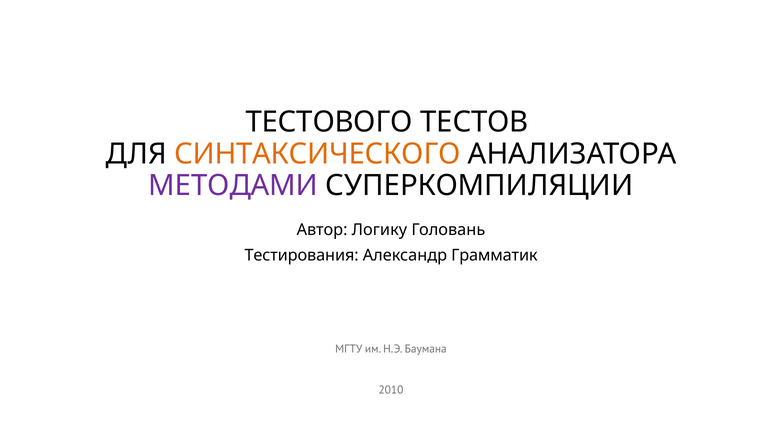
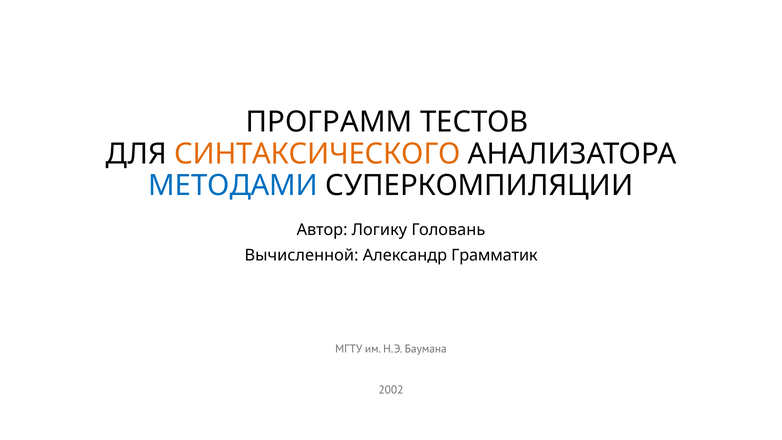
ТЕСТОВОГО: ТЕСТОВОГО -> ПРОГРАММ
МЕТОДАМИ colour: purple -> blue
Тестирования: Тестирования -> Вычисленной
2010: 2010 -> 2002
